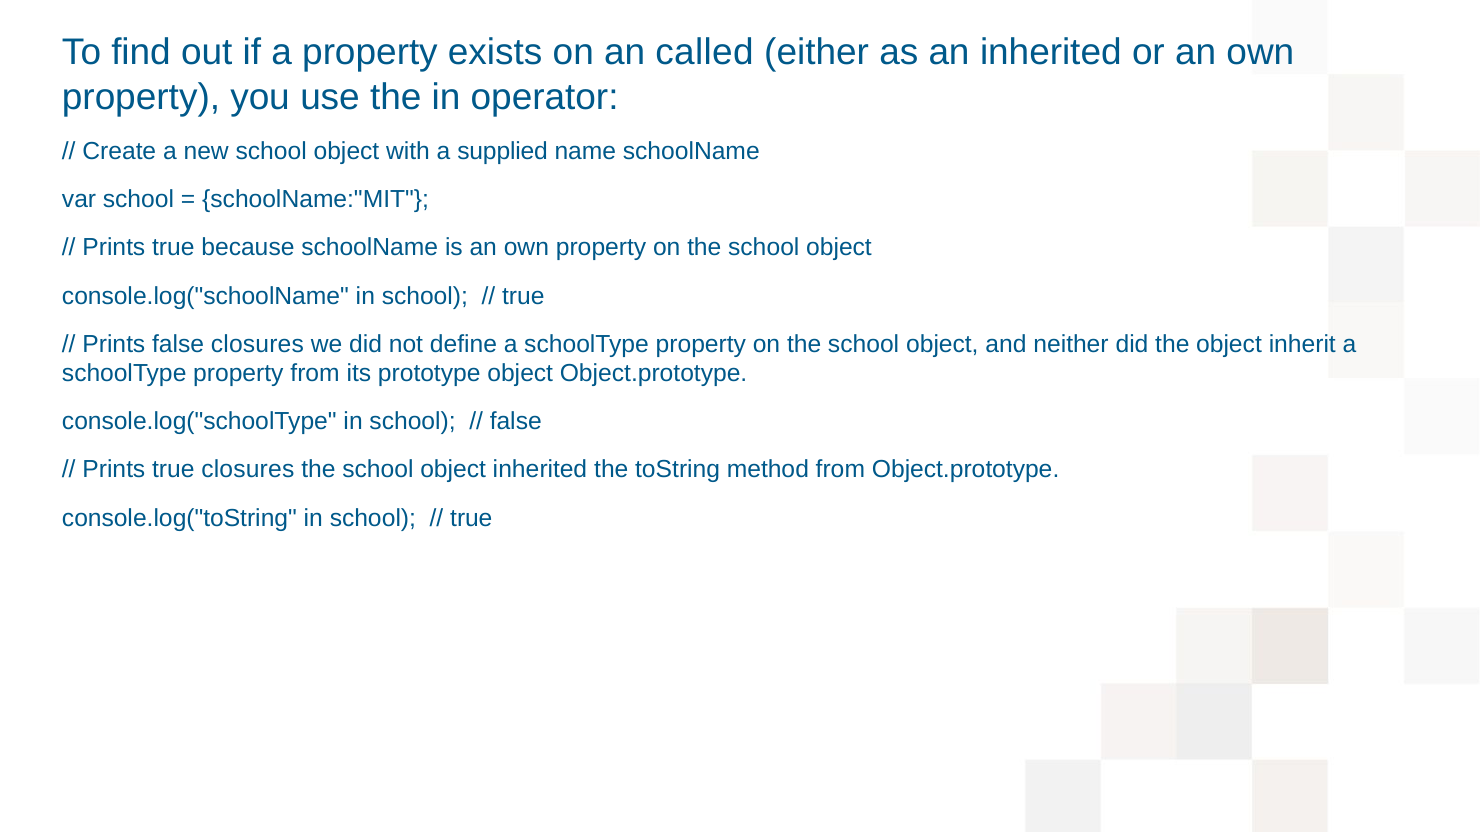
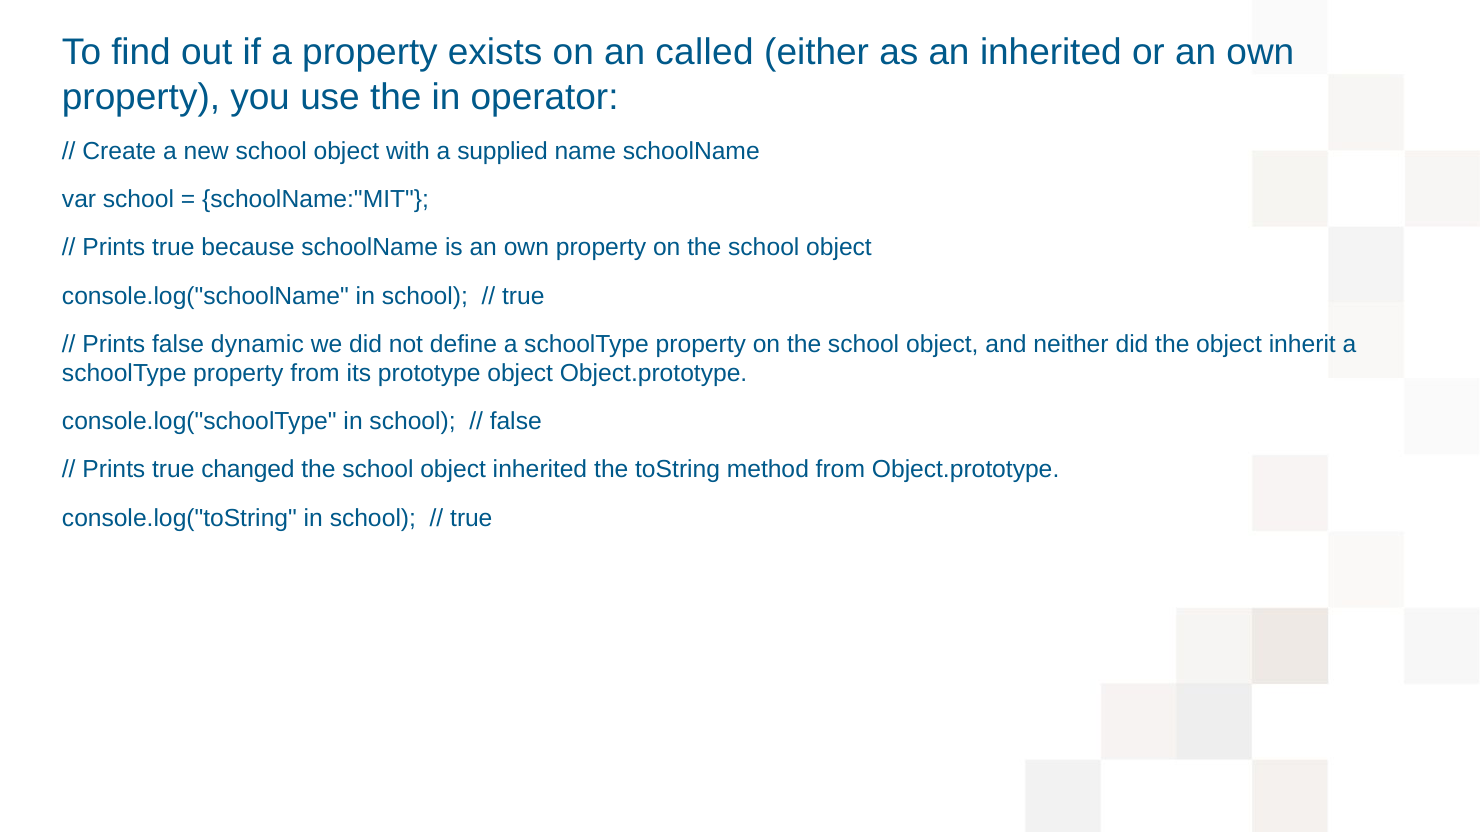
false closures: closures -> dynamic
true closures: closures -> changed
